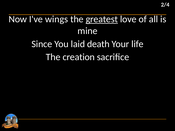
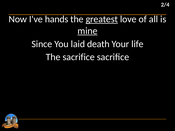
wings: wings -> hands
mine underline: none -> present
The creation: creation -> sacrifice
